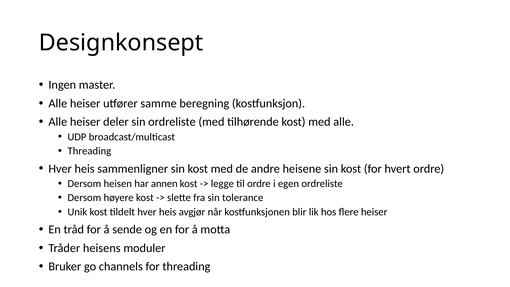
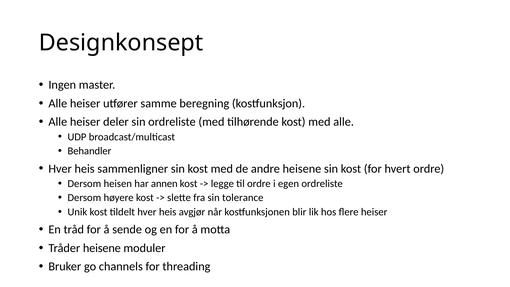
Threading at (89, 151): Threading -> Behandler
Tråder heisens: heisens -> heisene
